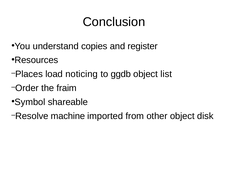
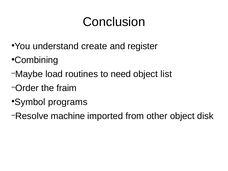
copies: copies -> create
Resources: Resources -> Combining
Places: Places -> Maybe
noticing: noticing -> routines
ggdb: ggdb -> need
shareable: shareable -> programs
